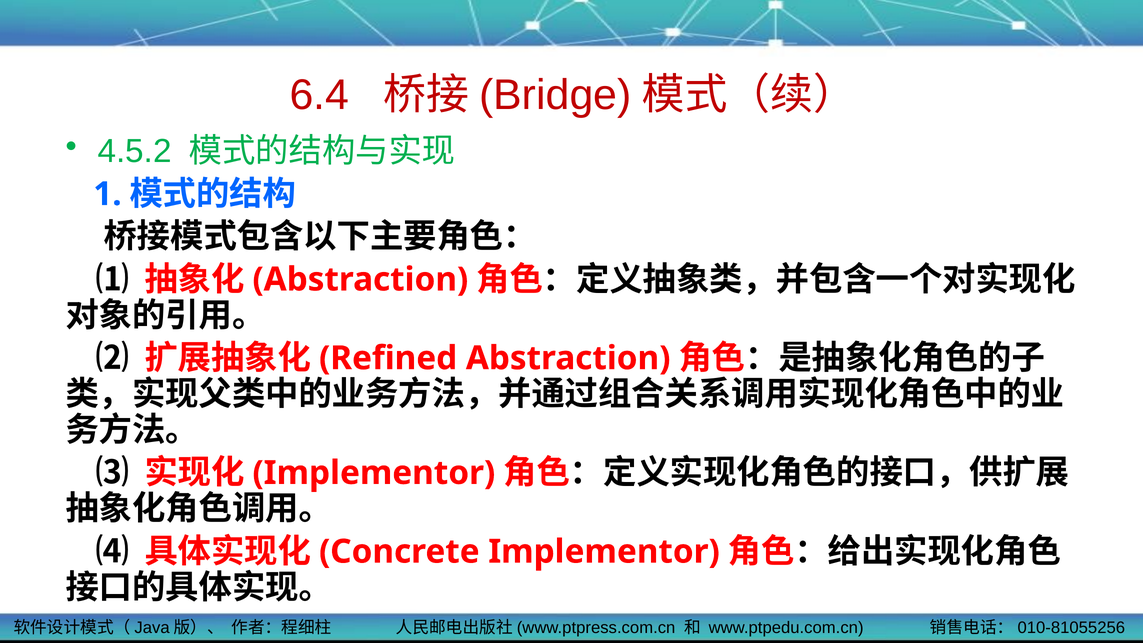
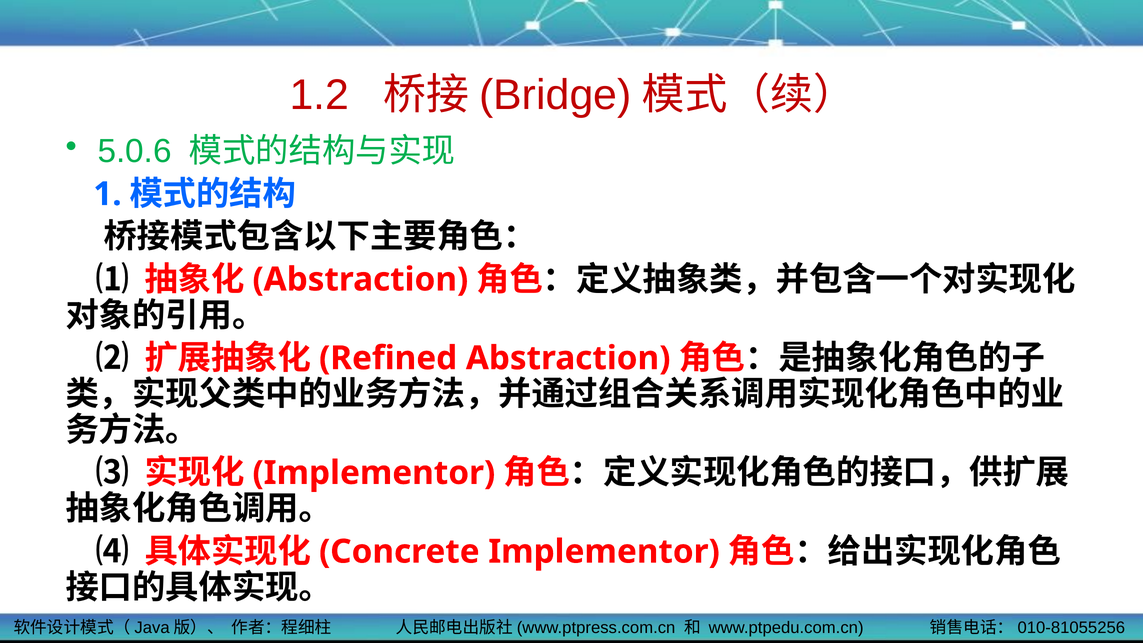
6.4: 6.4 -> 1.2
4.5.2: 4.5.2 -> 5.0.6
